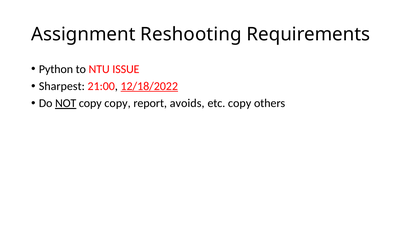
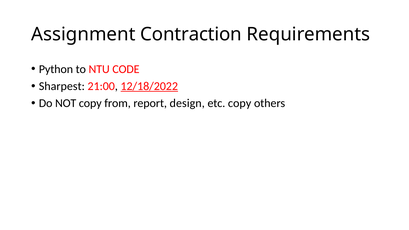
Reshooting: Reshooting -> Contraction
ISSUE: ISSUE -> CODE
NOT underline: present -> none
copy copy: copy -> from
avoids: avoids -> design
